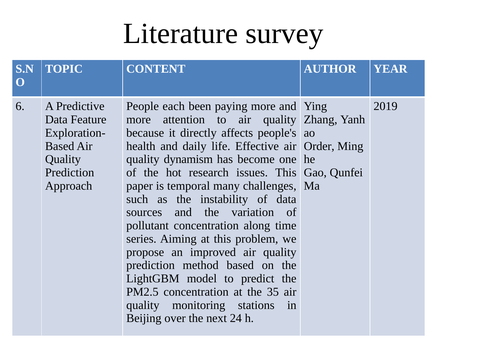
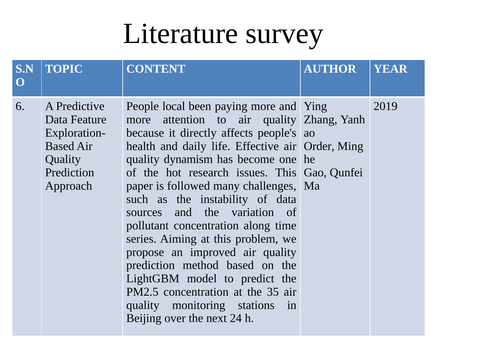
each: each -> local
temporal: temporal -> followed
